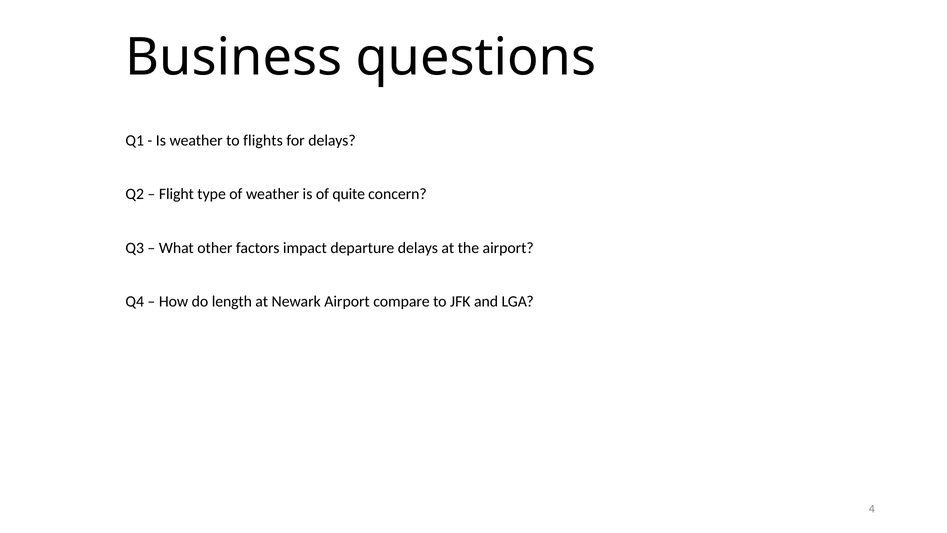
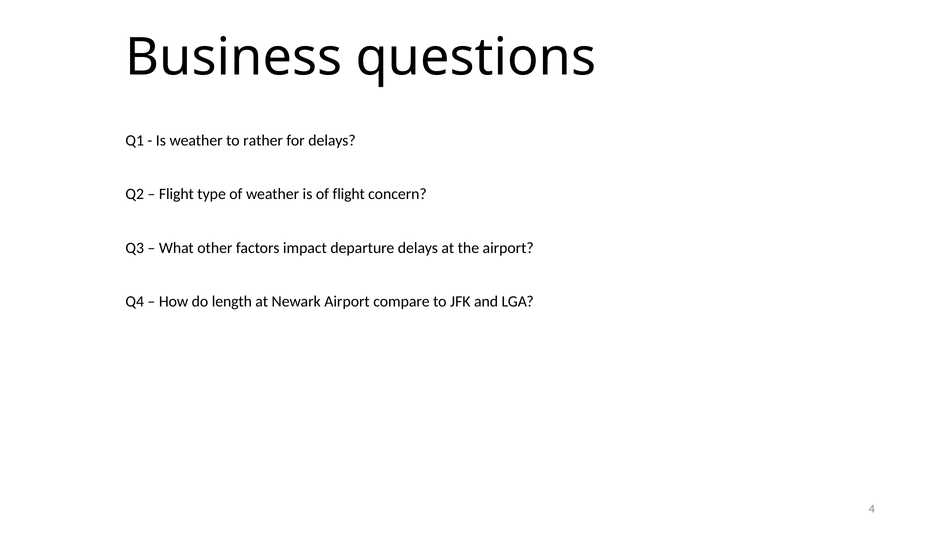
flights: flights -> rather
of quite: quite -> flight
